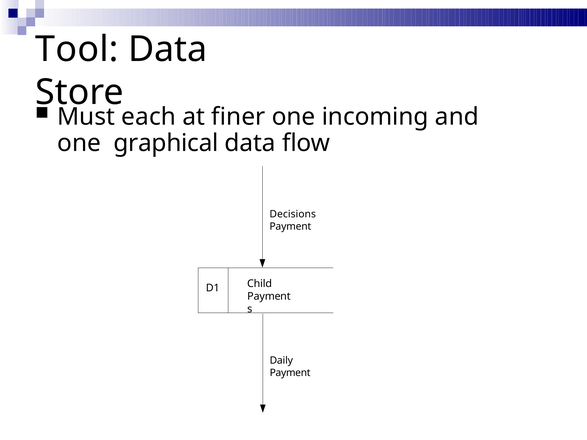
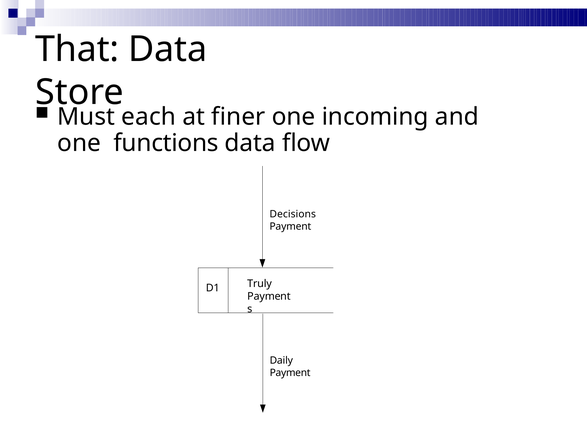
Tool: Tool -> That
graphical: graphical -> functions
Child: Child -> Truly
